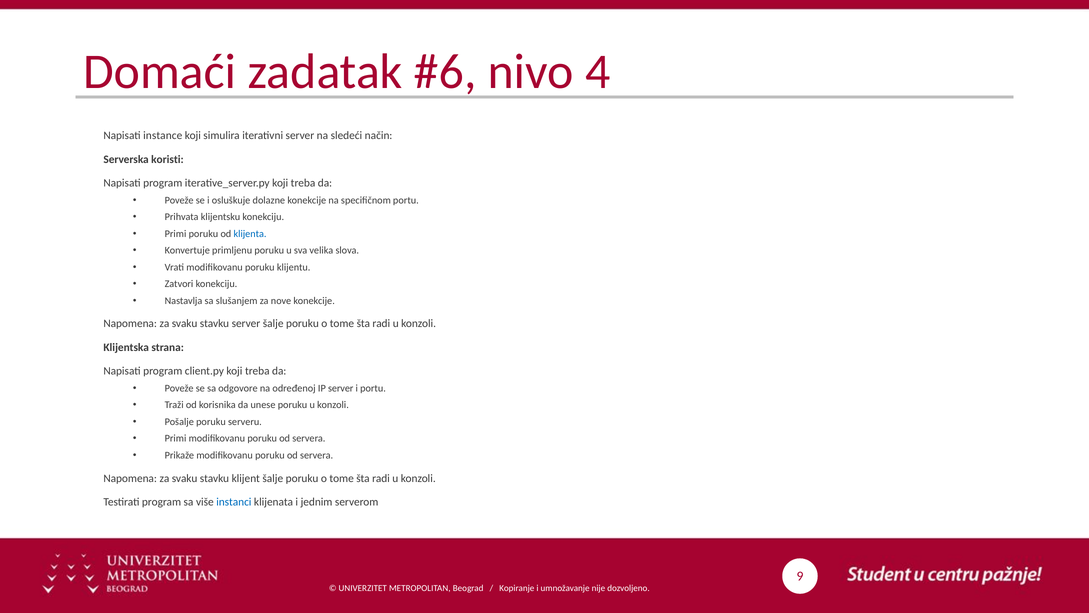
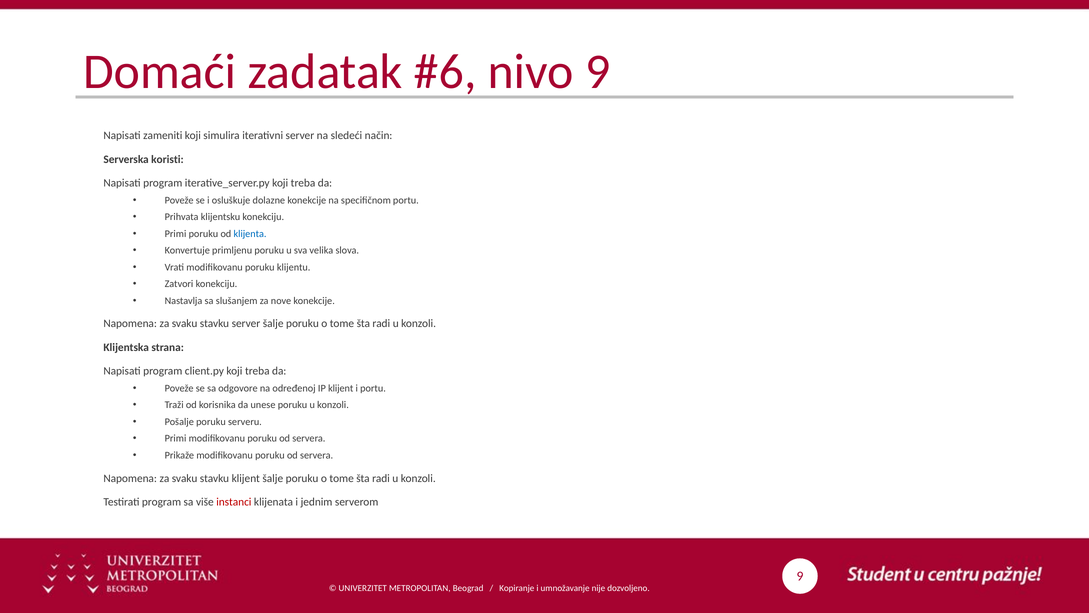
nivo 4: 4 -> 9
instance: instance -> zameniti
IP server: server -> klijent
instanci colour: blue -> red
